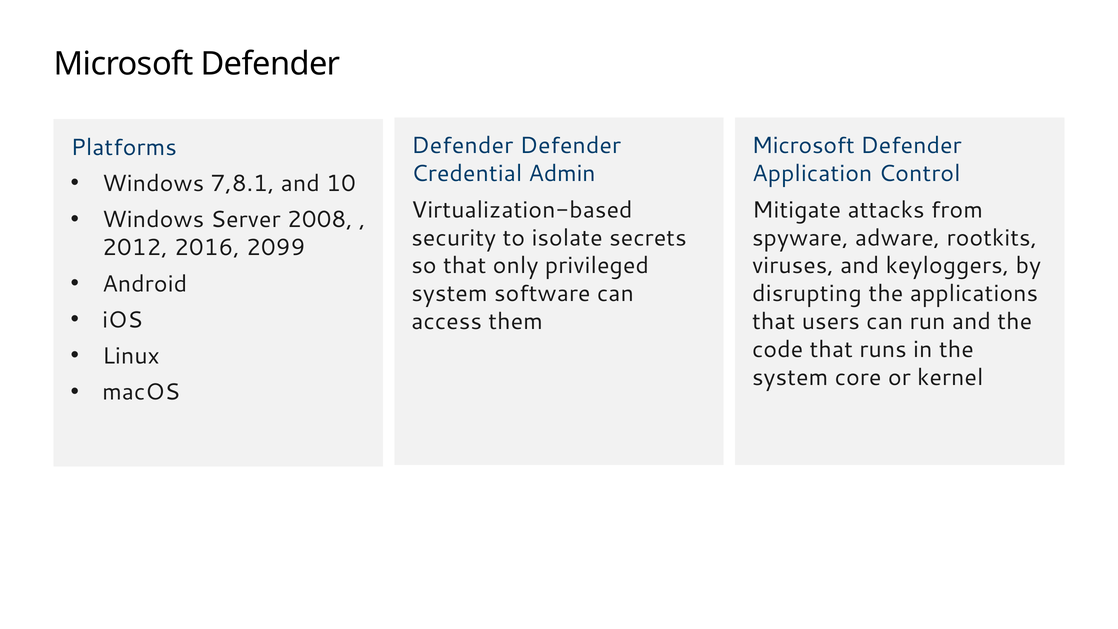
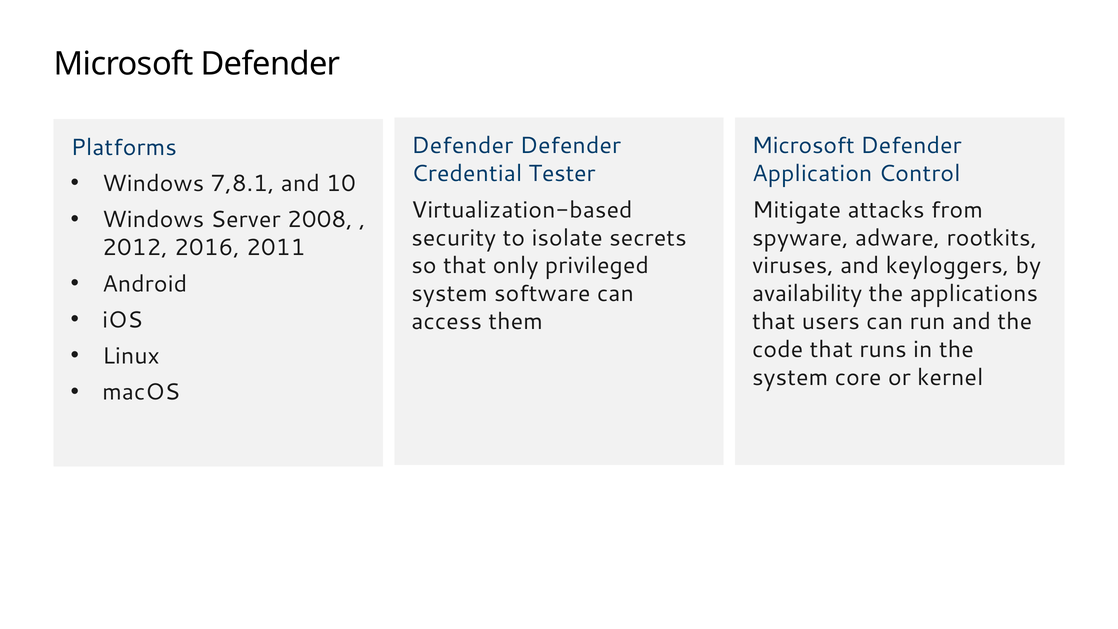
Admin: Admin -> Tester
2099: 2099 -> 2011
disrupting: disrupting -> availability
